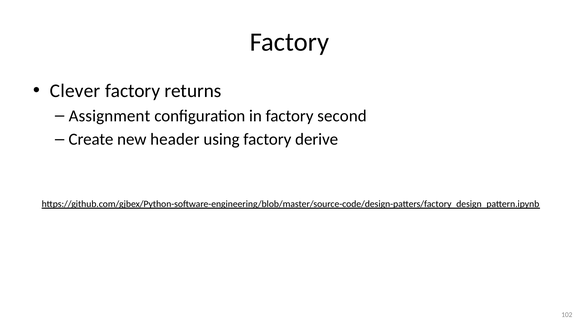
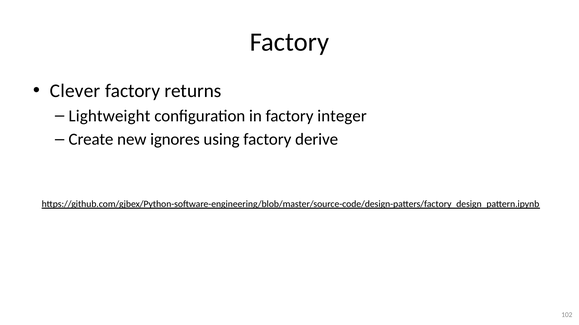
Assignment: Assignment -> Lightweight
second: second -> integer
header: header -> ignores
